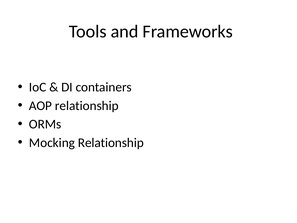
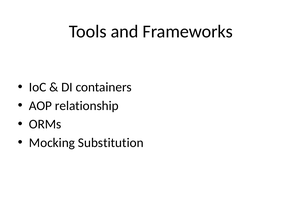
Mocking Relationship: Relationship -> Substitution
